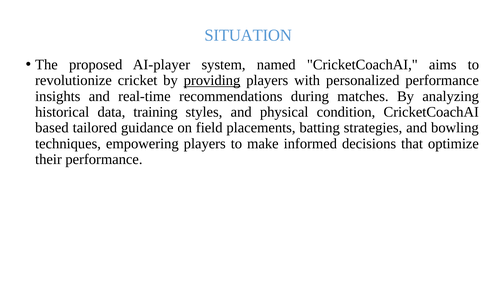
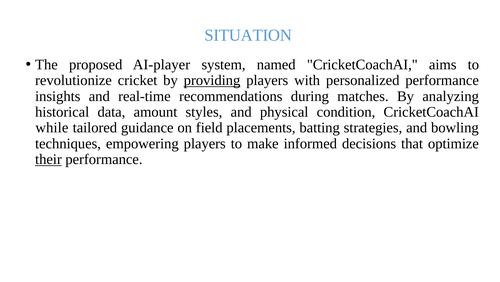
training: training -> amount
based: based -> while
their underline: none -> present
